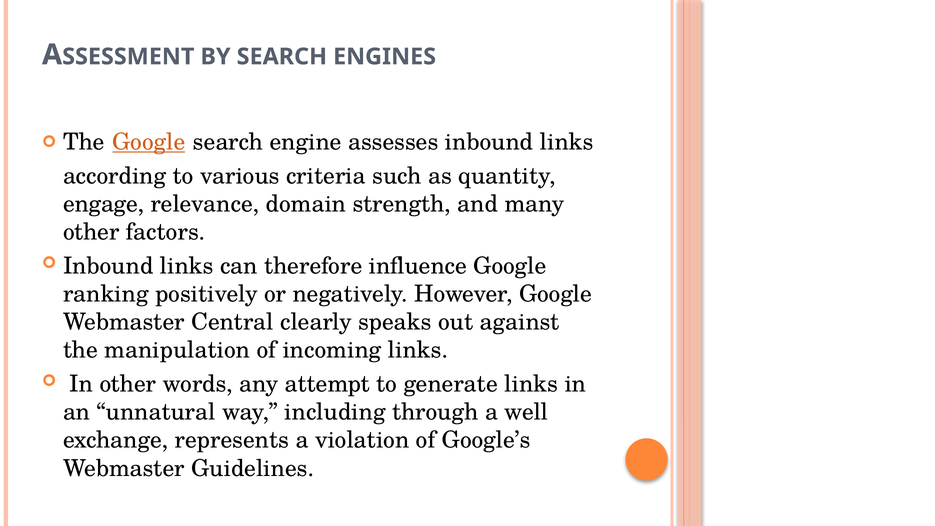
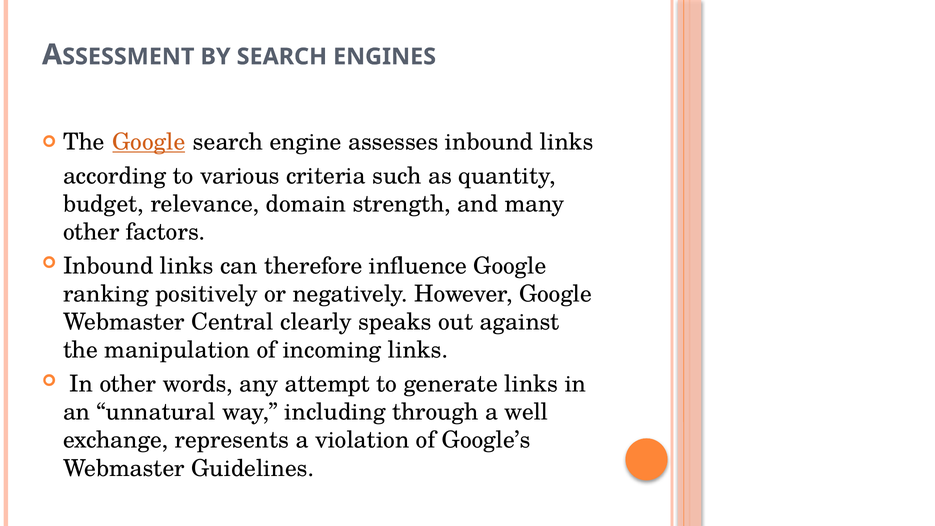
engage: engage -> budget
